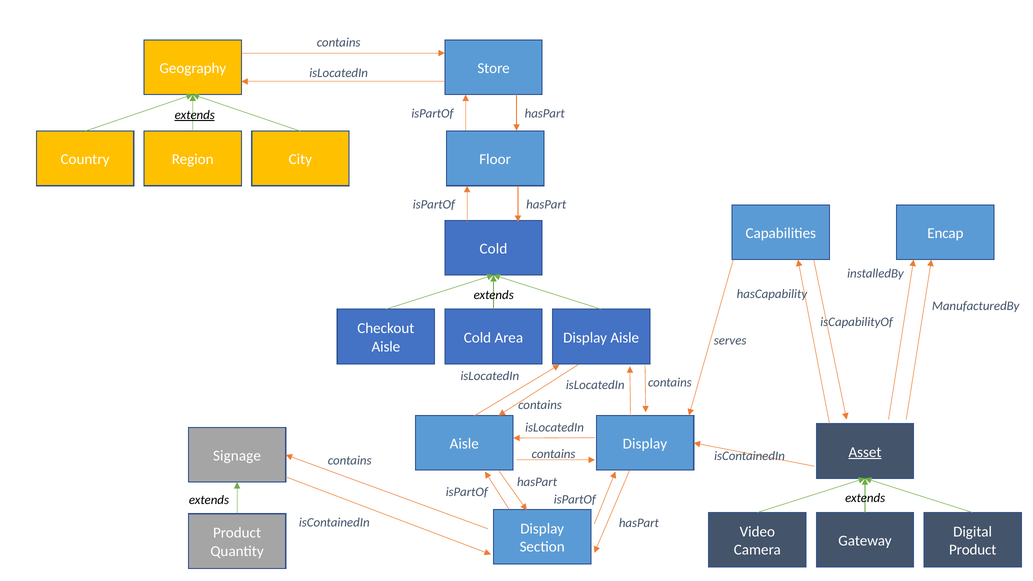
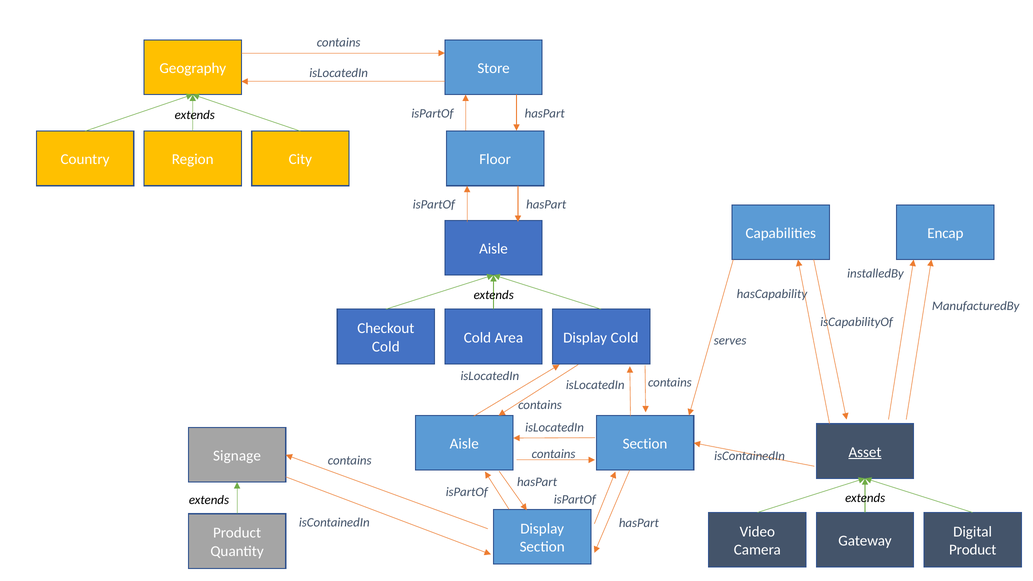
extends at (195, 115) underline: present -> none
Cold at (493, 249): Cold -> Aisle
Display Aisle: Aisle -> Cold
Aisle at (386, 347): Aisle -> Cold
Aisle Display: Display -> Section
